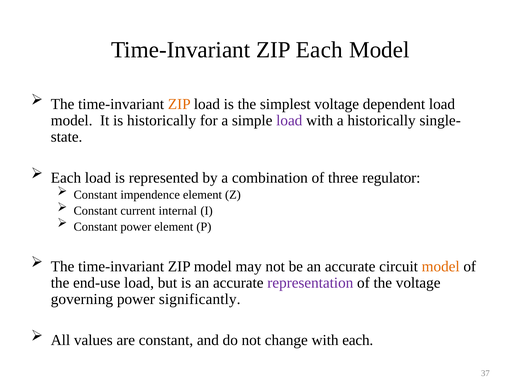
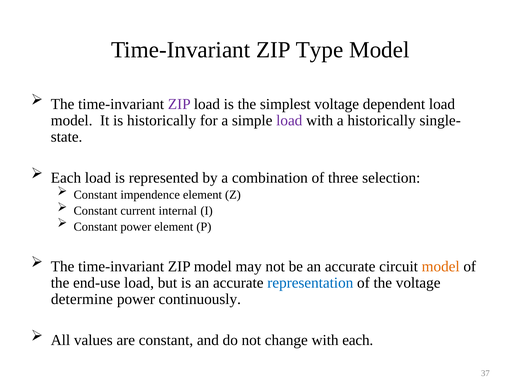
ZIP Each: Each -> Type
ZIP at (179, 104) colour: orange -> purple
regulator: regulator -> selection
representation colour: purple -> blue
governing: governing -> determine
significantly: significantly -> continuously
